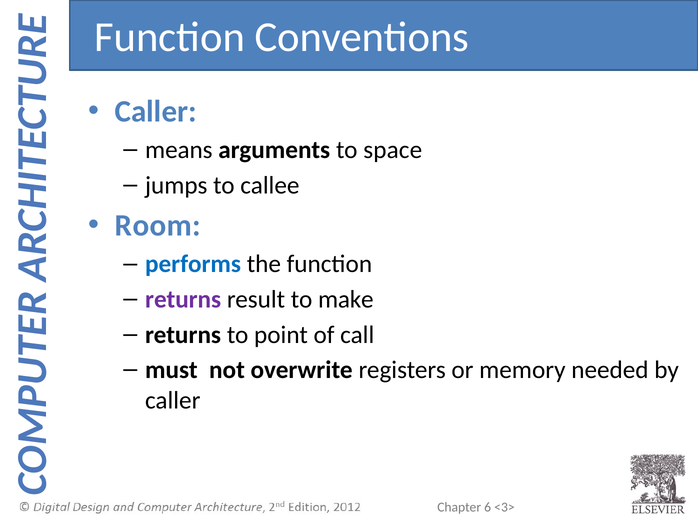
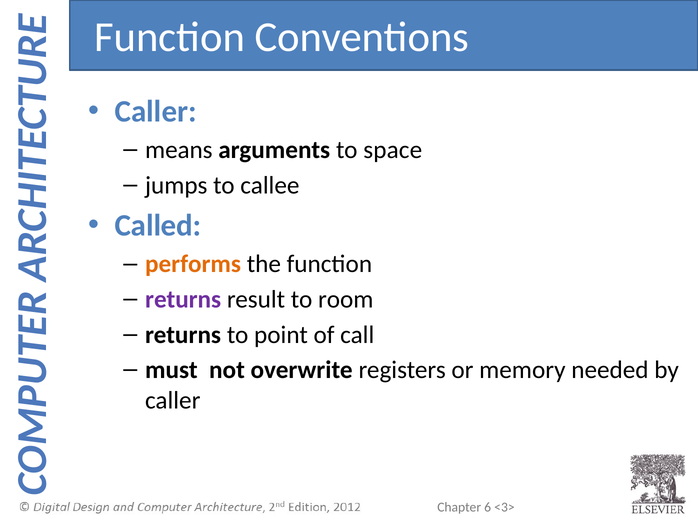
Room: Room -> Called
performs colour: blue -> orange
make: make -> room
